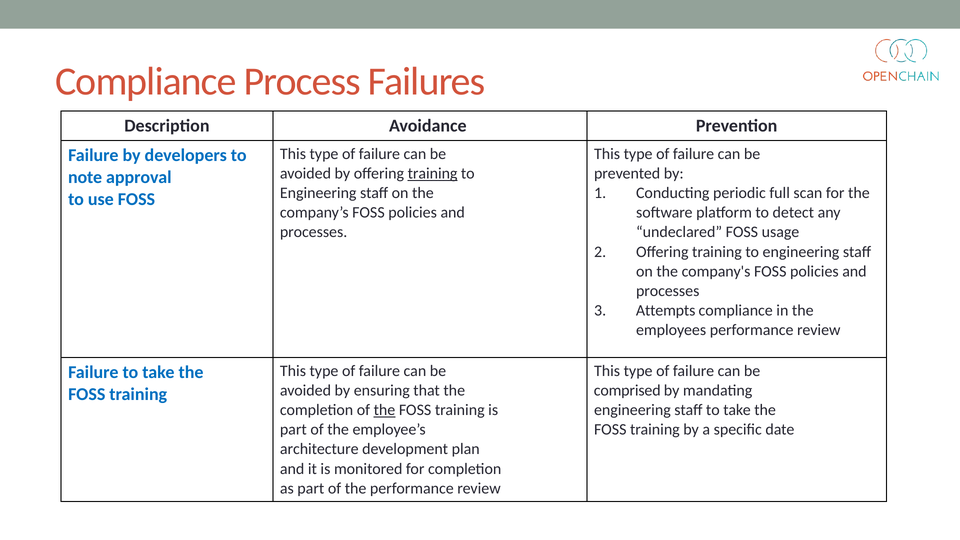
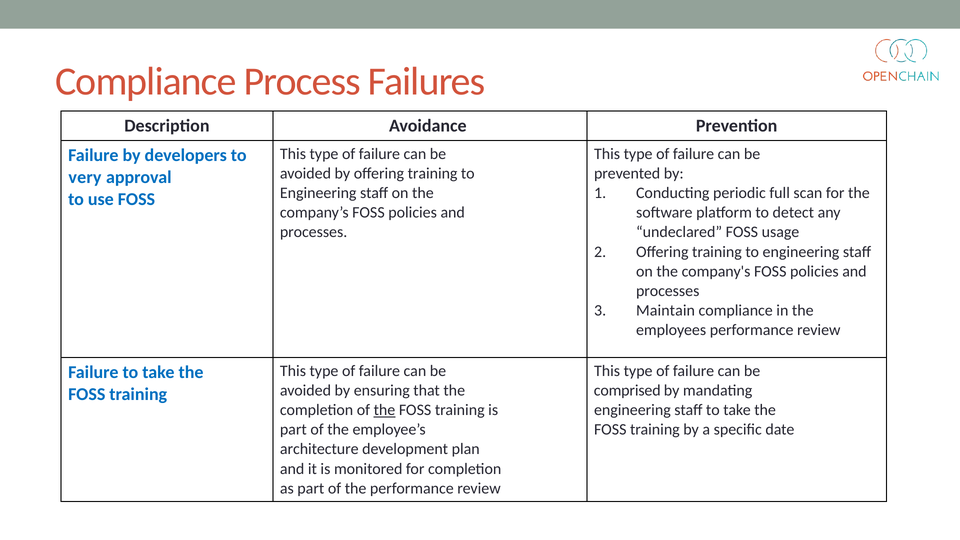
training at (433, 174) underline: present -> none
note: note -> very
Attempts: Attempts -> Maintain
